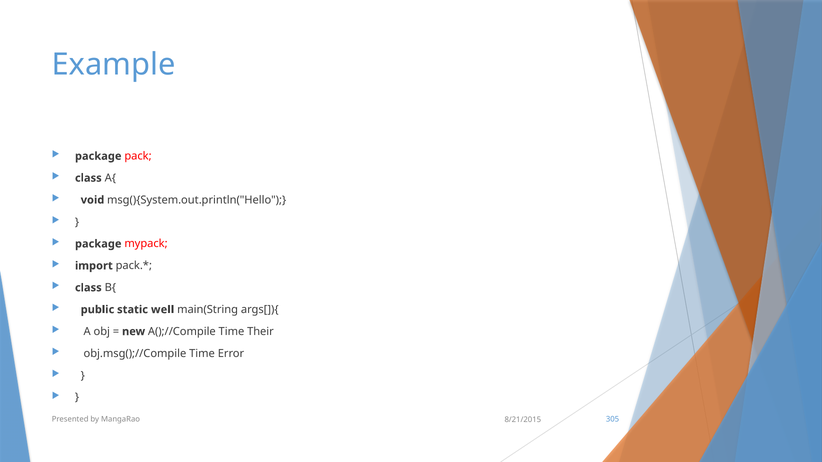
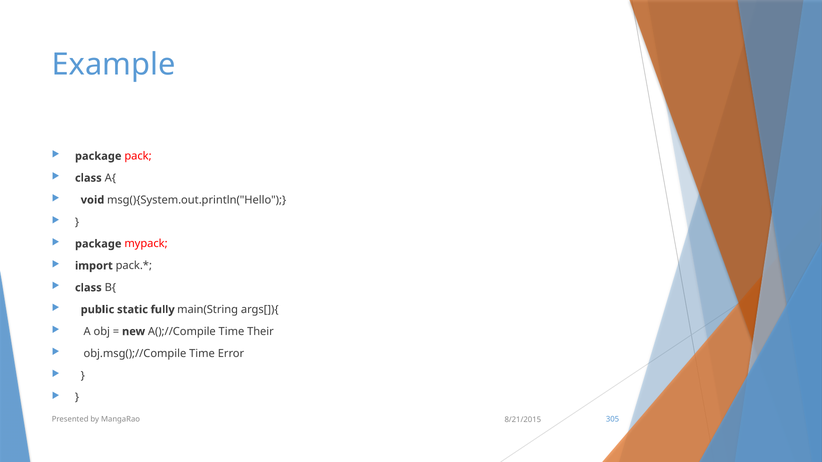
well: well -> fully
